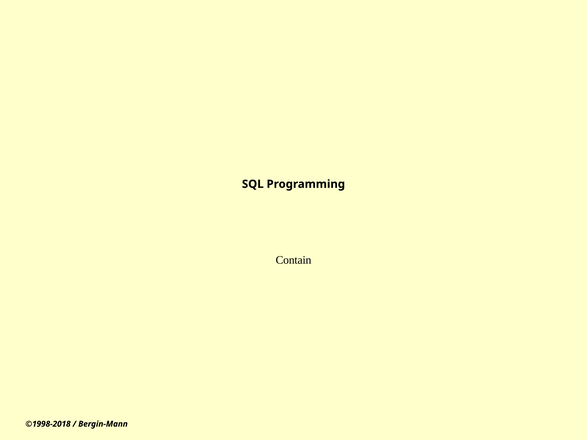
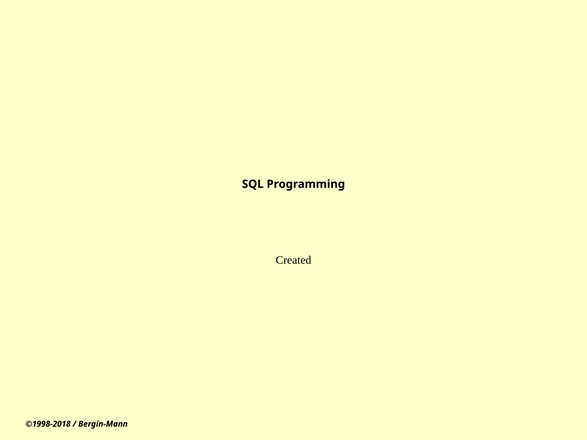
Contain: Contain -> Created
